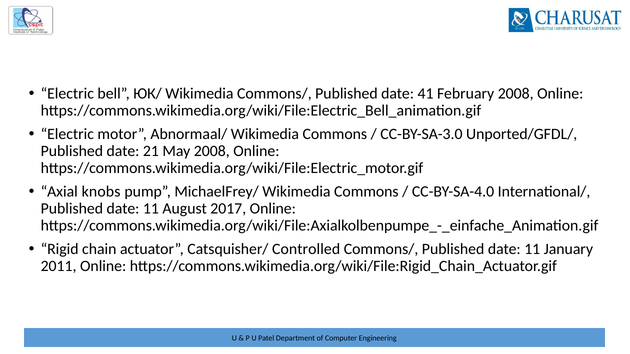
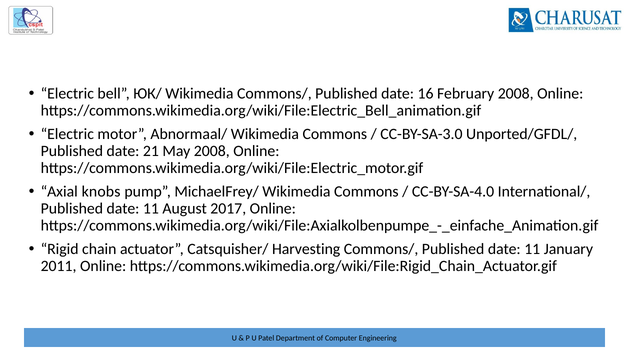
41: 41 -> 16
Controlled: Controlled -> Harvesting
